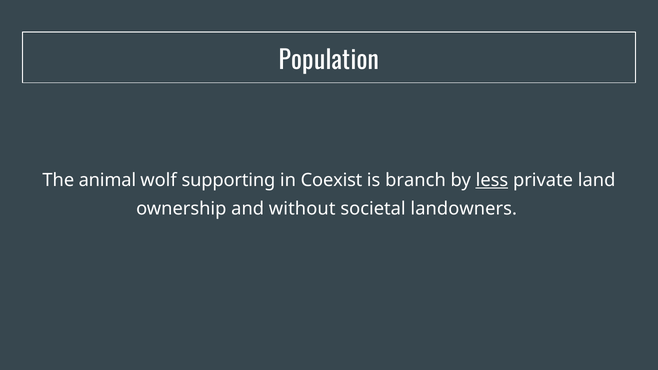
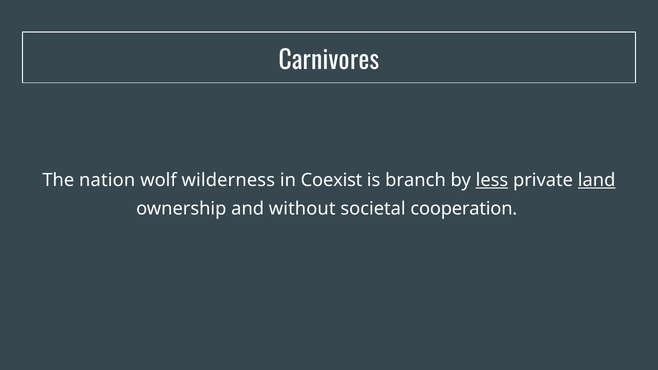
Population: Population -> Carnivores
animal: animal -> nation
supporting: supporting -> wilderness
land underline: none -> present
landowners: landowners -> cooperation
